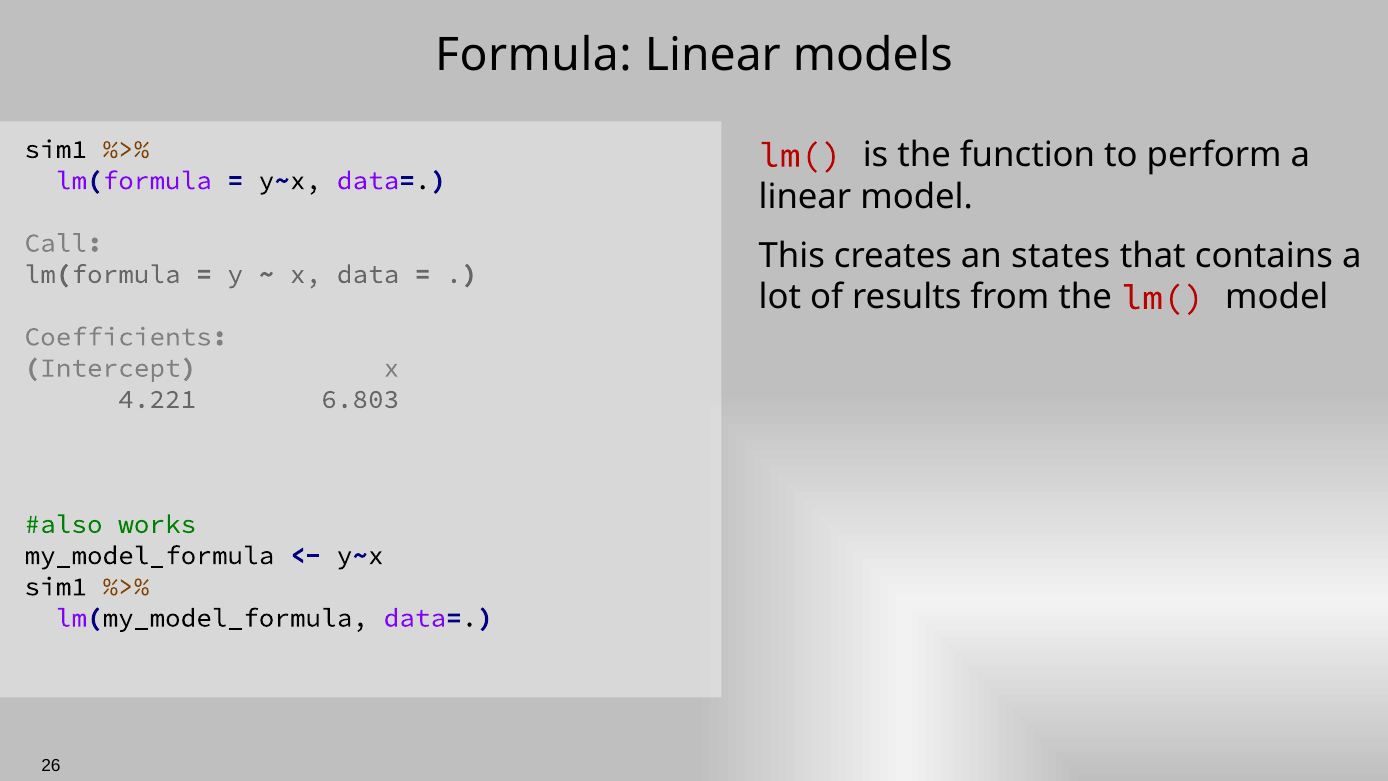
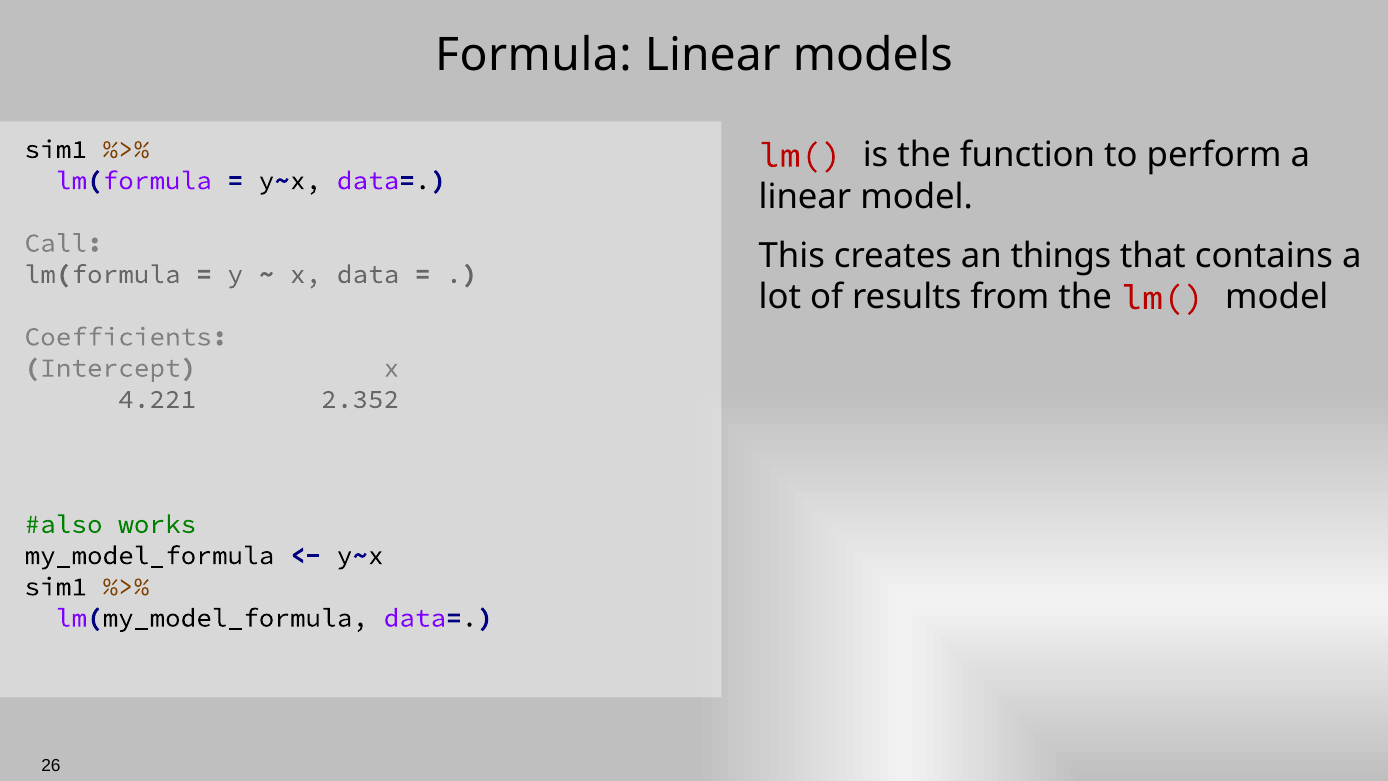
states: states -> things
6.803: 6.803 -> 2.352
